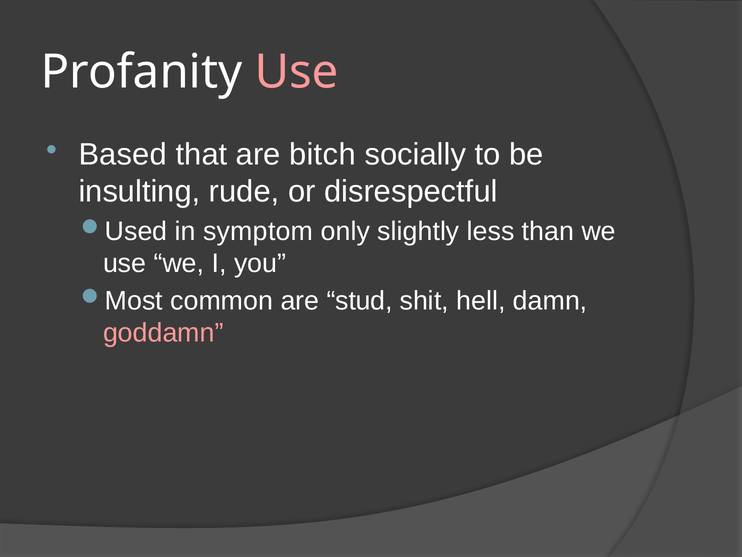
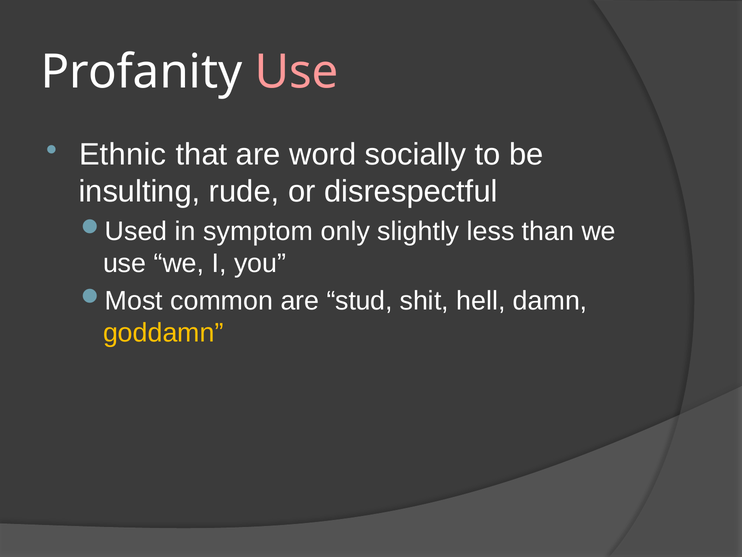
Based: Based -> Ethnic
bitch: bitch -> word
goddamn colour: pink -> yellow
